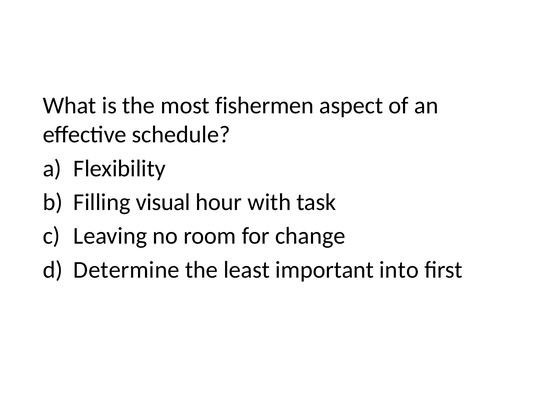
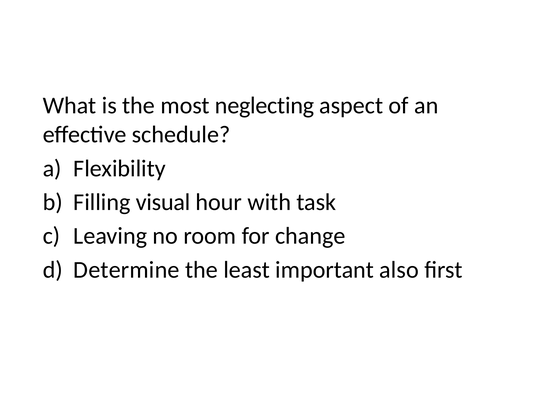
fishermen: fishermen -> neglecting
into: into -> also
